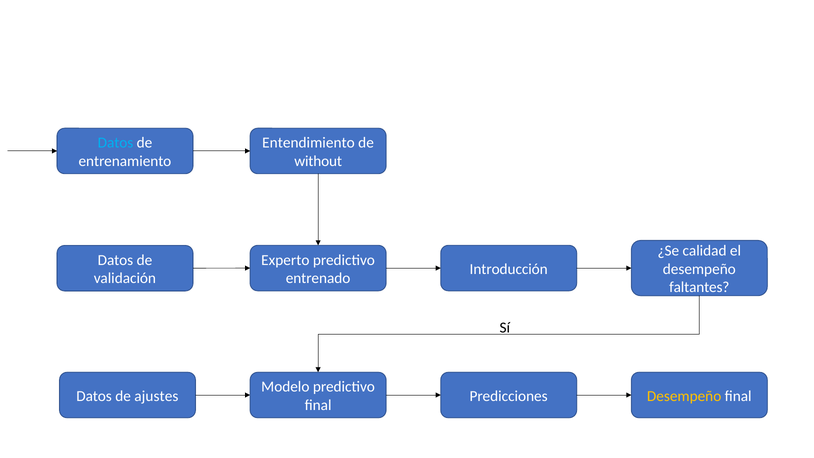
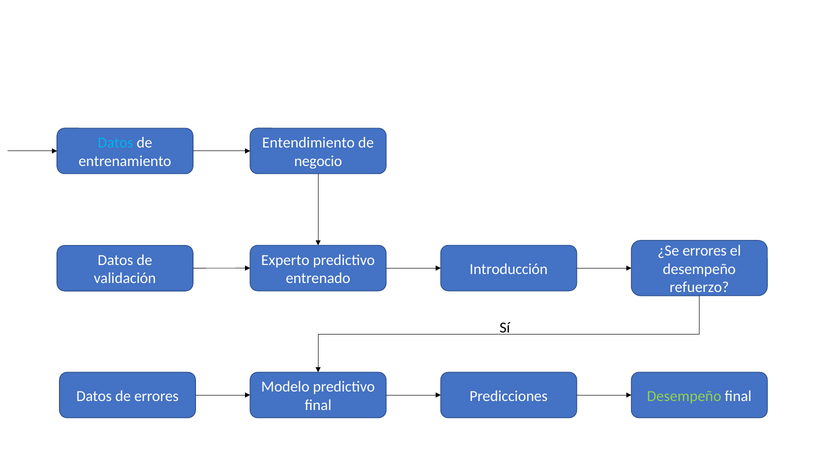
without: without -> negocio
¿Se calidad: calidad -> errores
faltantes: faltantes -> refuerzo
de ajustes: ajustes -> errores
Desempeño at (684, 396) colour: yellow -> light green
